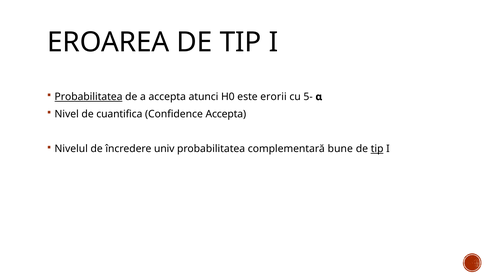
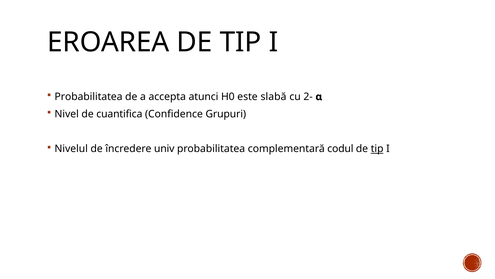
Probabilitatea at (89, 97) underline: present -> none
erorii: erorii -> slabă
5-: 5- -> 2-
Confidence Accepta: Accepta -> Grupuri
bune: bune -> codul
